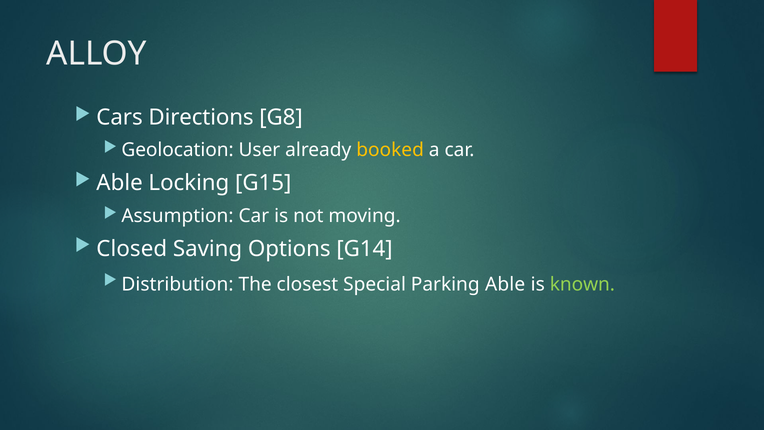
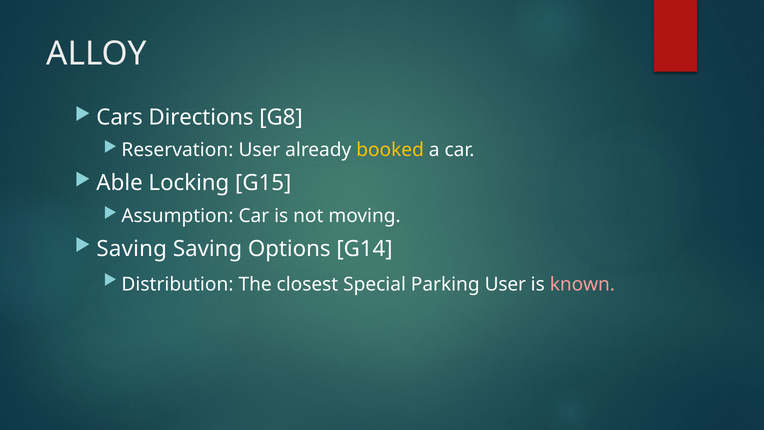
Geolocation: Geolocation -> Reservation
Closed at (132, 249): Closed -> Saving
Parking Able: Able -> User
known colour: light green -> pink
